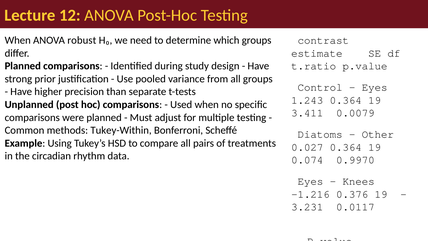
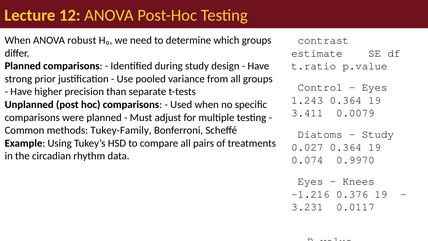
Tukey-Within: Tukey-Within -> Tukey-Family
Other at (378, 134): Other -> Study
